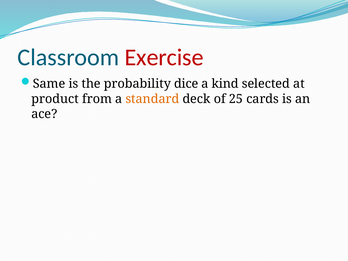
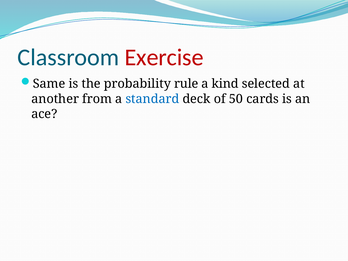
dice: dice -> rule
product: product -> another
standard colour: orange -> blue
25: 25 -> 50
